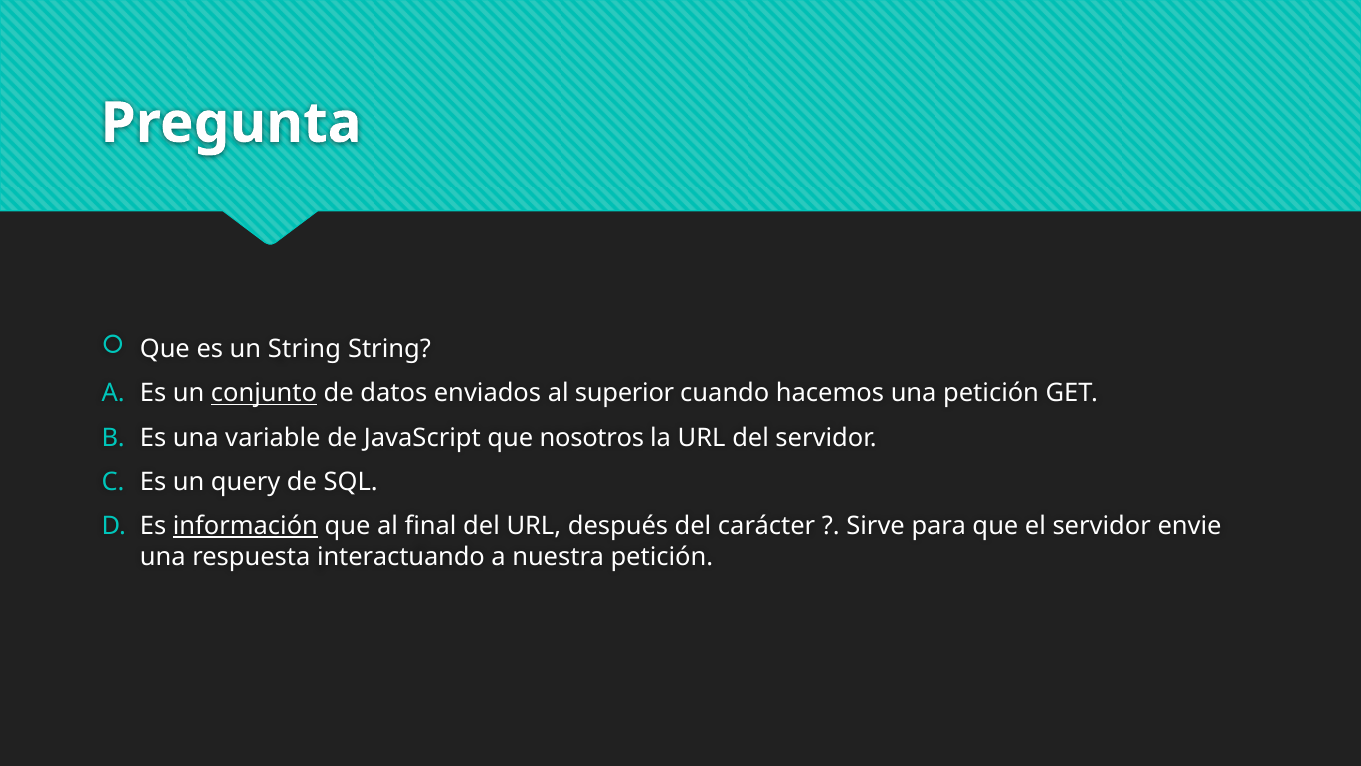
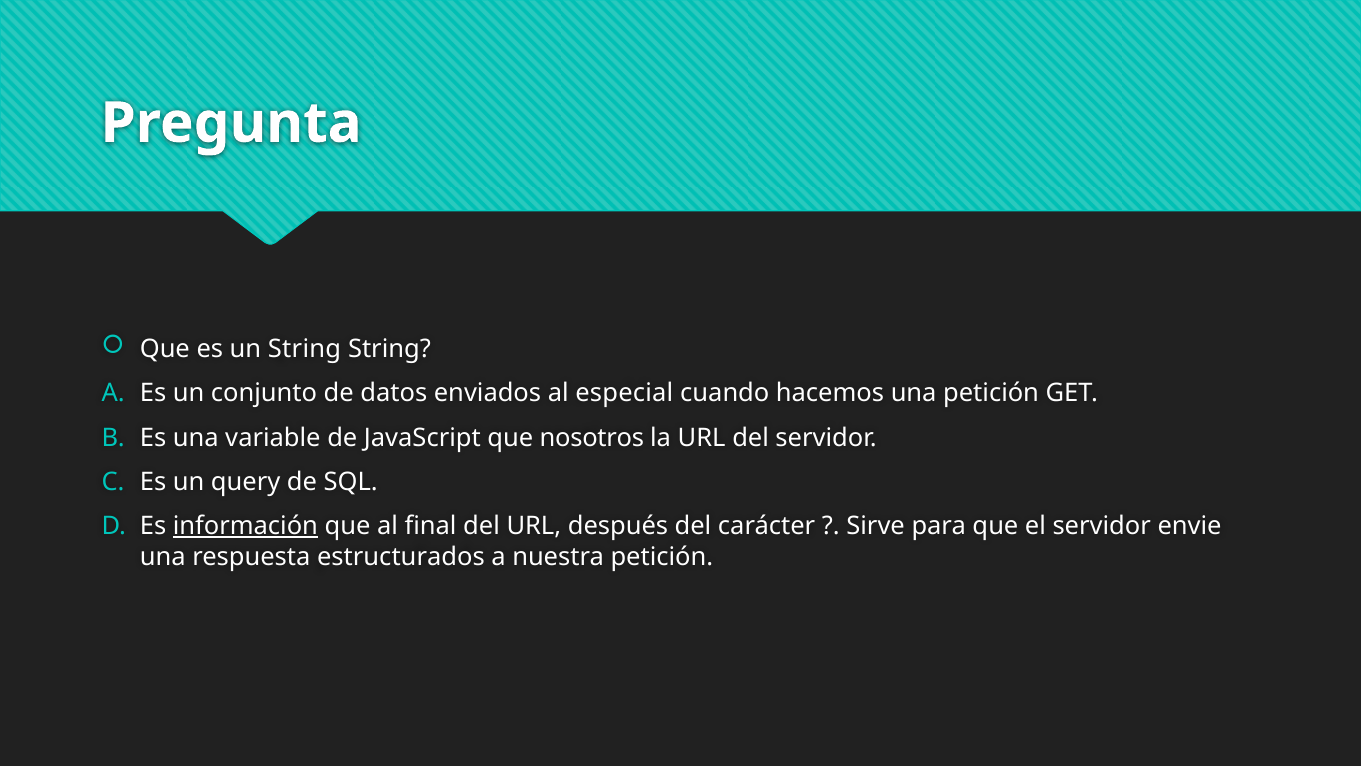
conjunto underline: present -> none
superior: superior -> especial
interactuando: interactuando -> estructurados
